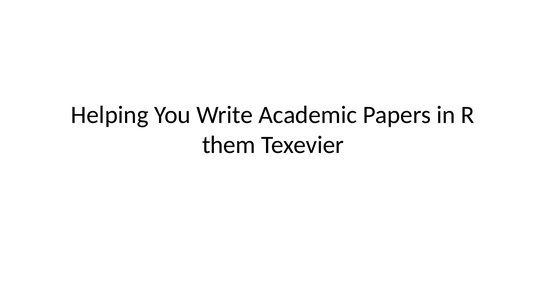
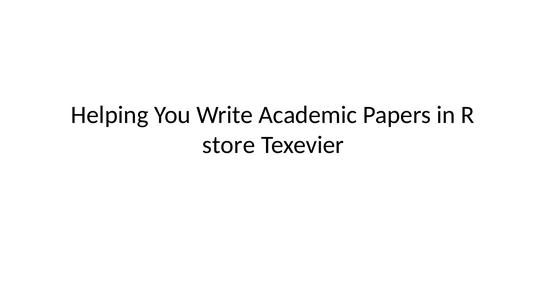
them: them -> store
